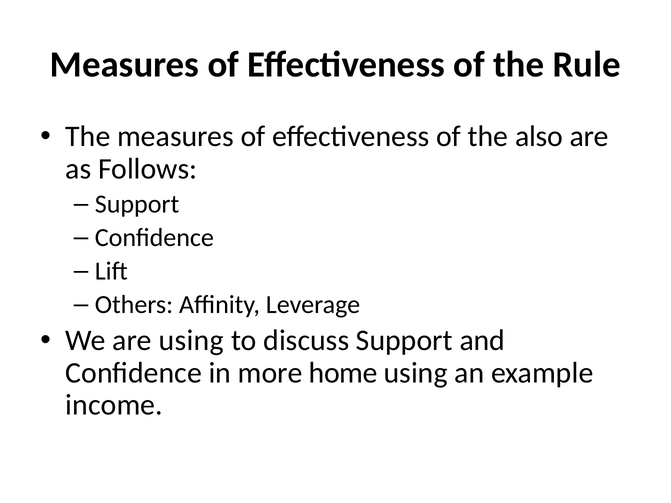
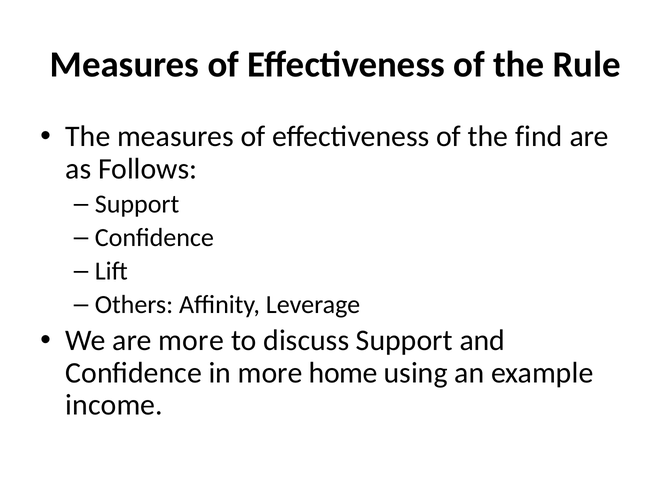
also: also -> find
are using: using -> more
